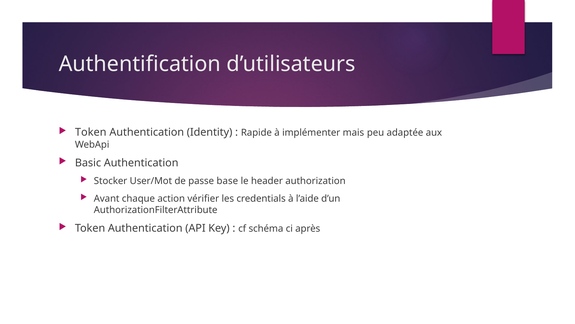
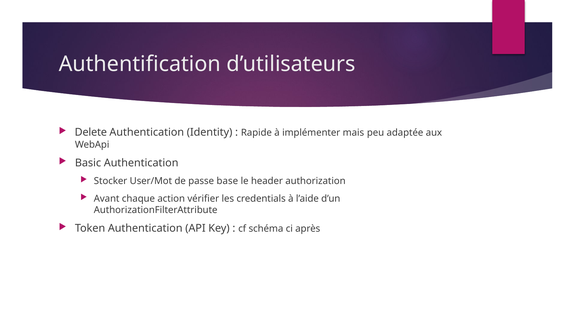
Token at (91, 132): Token -> Delete
